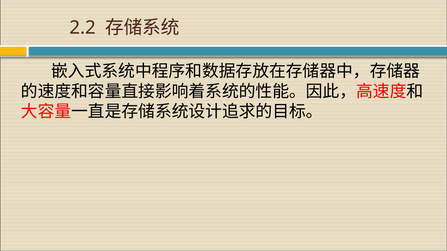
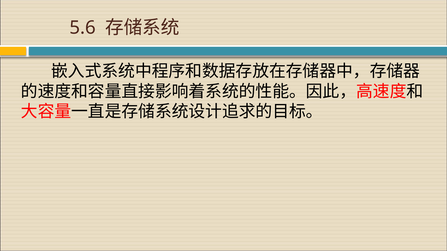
2.2: 2.2 -> 5.6
